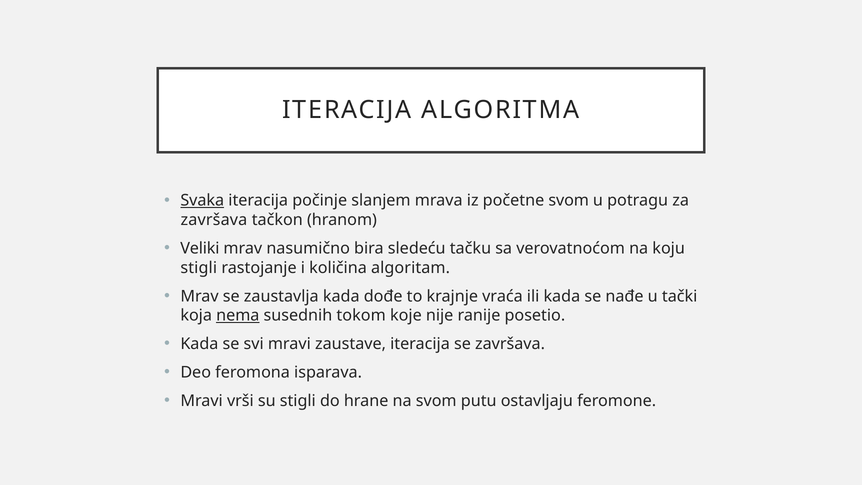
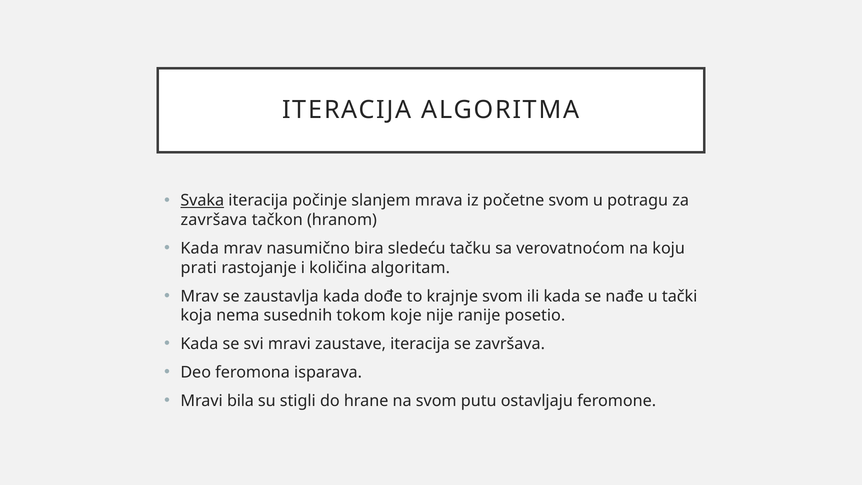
Veliki at (200, 248): Veliki -> Kada
stigli at (199, 268): stigli -> prati
krajnje vraća: vraća -> svom
nema underline: present -> none
vrši: vrši -> bila
